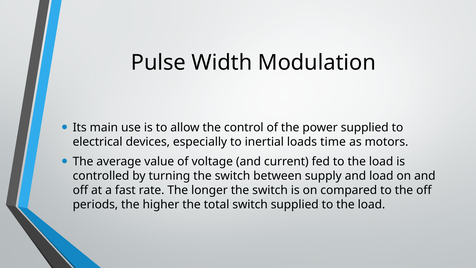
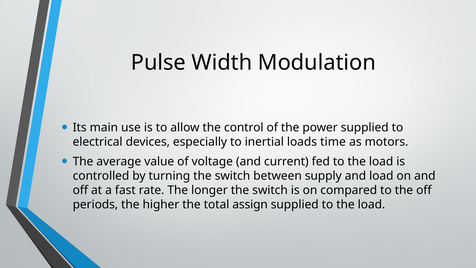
total switch: switch -> assign
